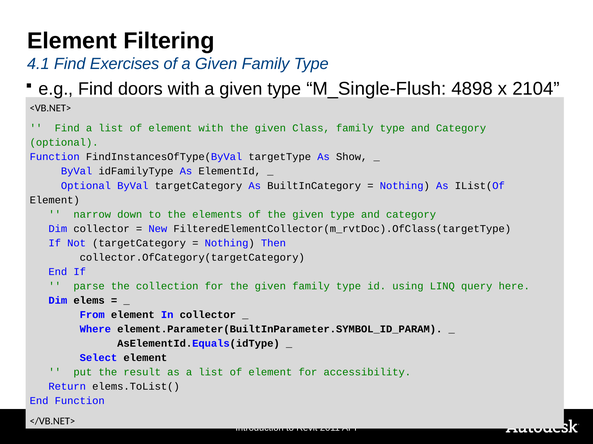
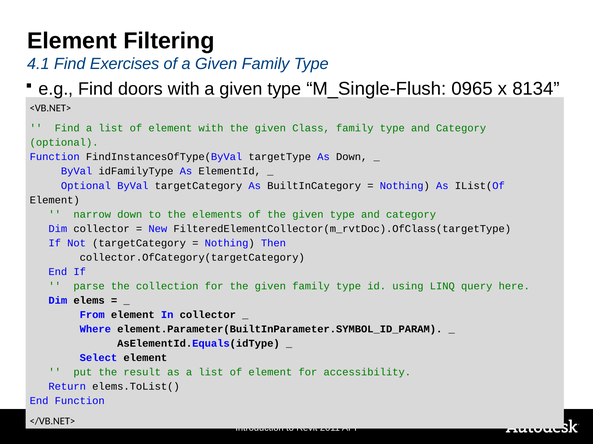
4898: 4898 -> 0965
2104: 2104 -> 8134
As Show: Show -> Down
